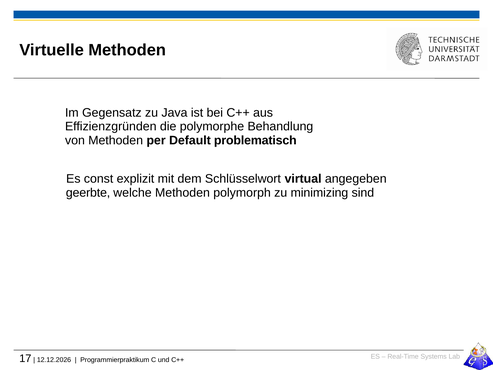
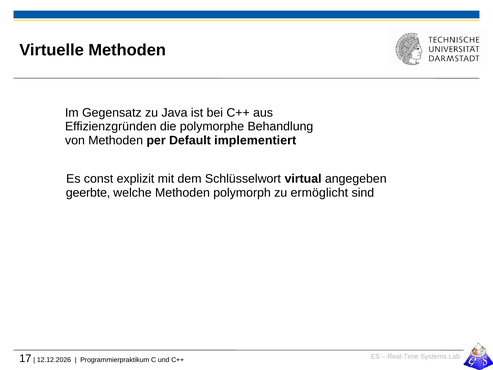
problematisch: problematisch -> implementiert
minimizing: minimizing -> ermöglicht
